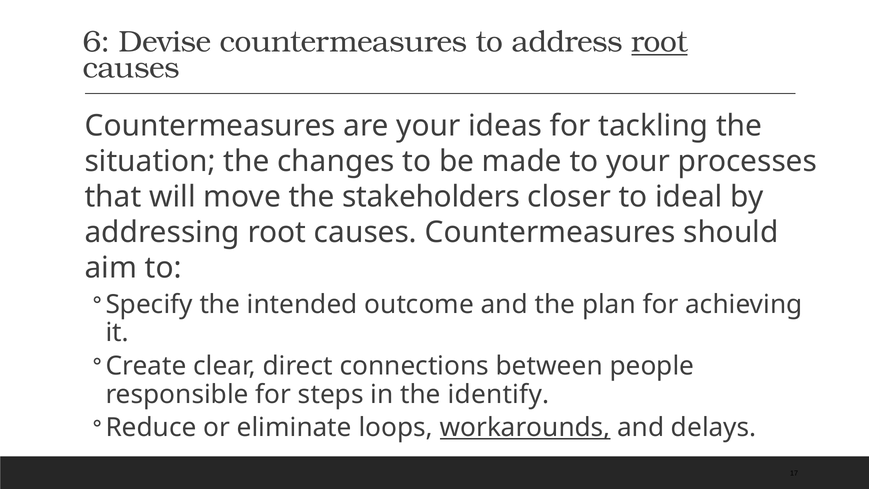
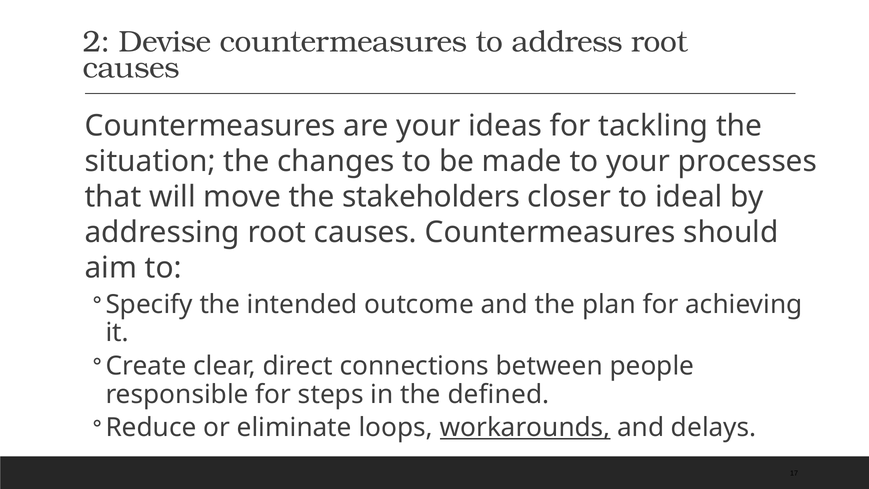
6: 6 -> 2
root at (660, 42) underline: present -> none
identify: identify -> defined
